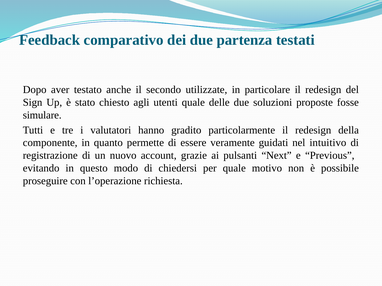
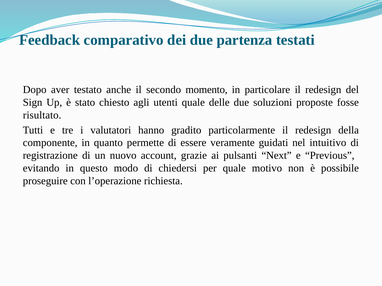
utilizzate: utilizzate -> momento
simulare: simulare -> risultato
